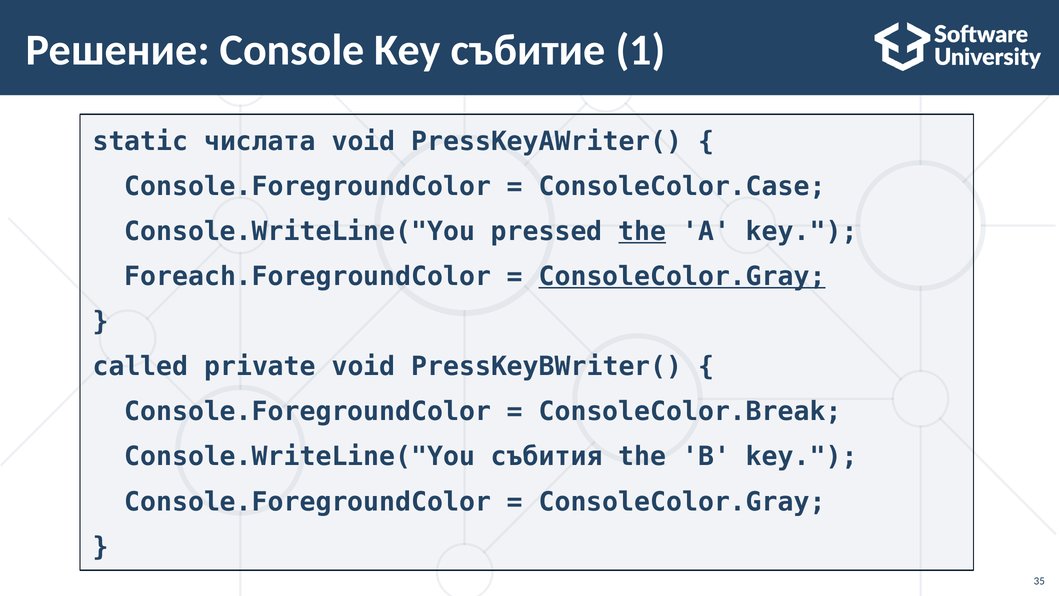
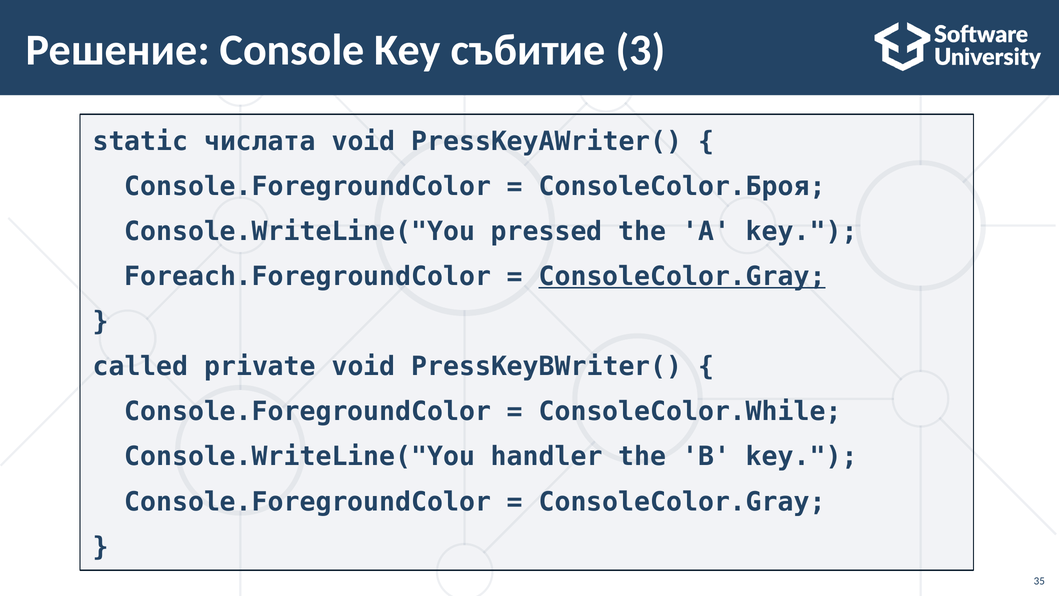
1: 1 -> 3
ConsoleColor.Case: ConsoleColor.Case -> ConsoleColor.Броя
the at (642, 231) underline: present -> none
ConsoleColor.Break: ConsoleColor.Break -> ConsoleColor.While
събития: събития -> handler
